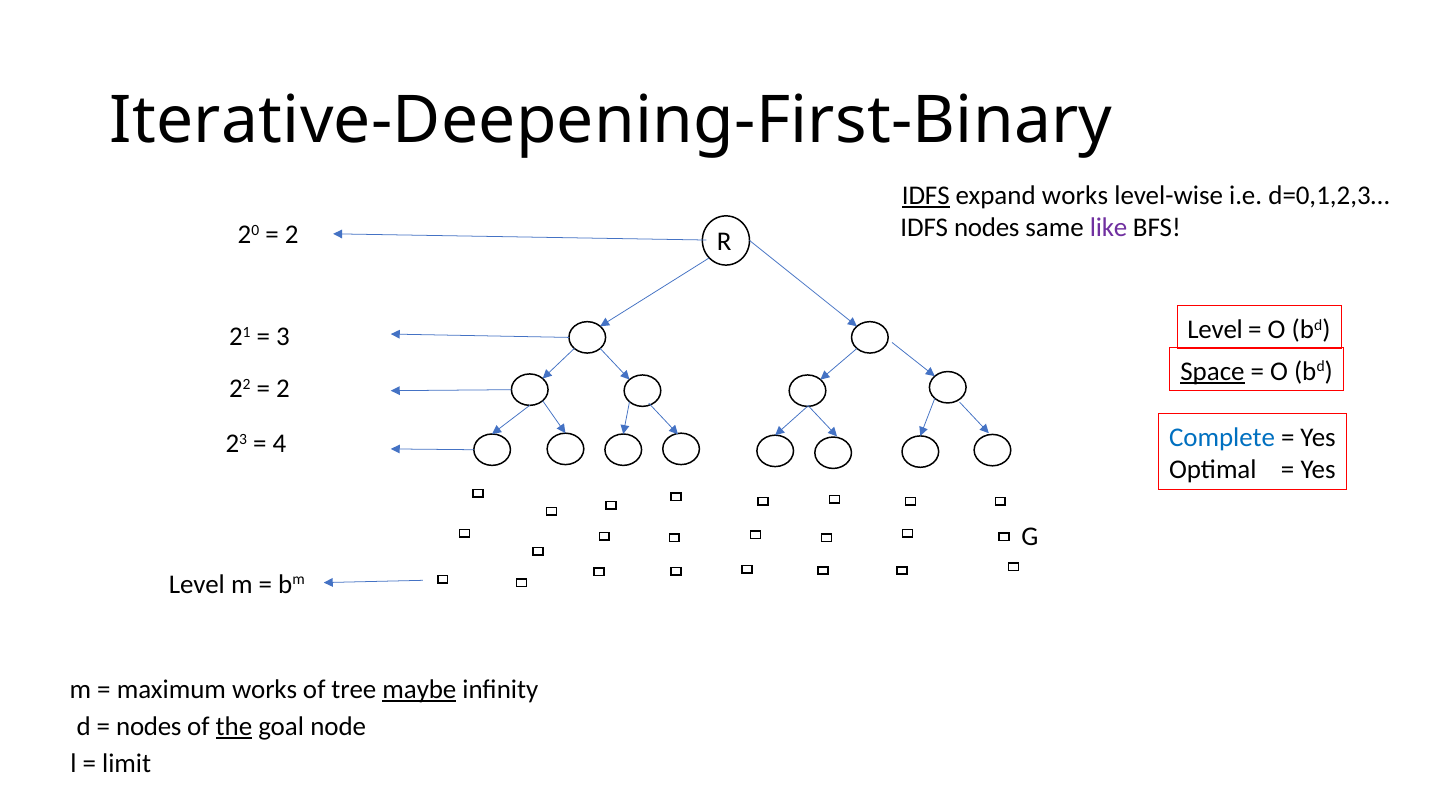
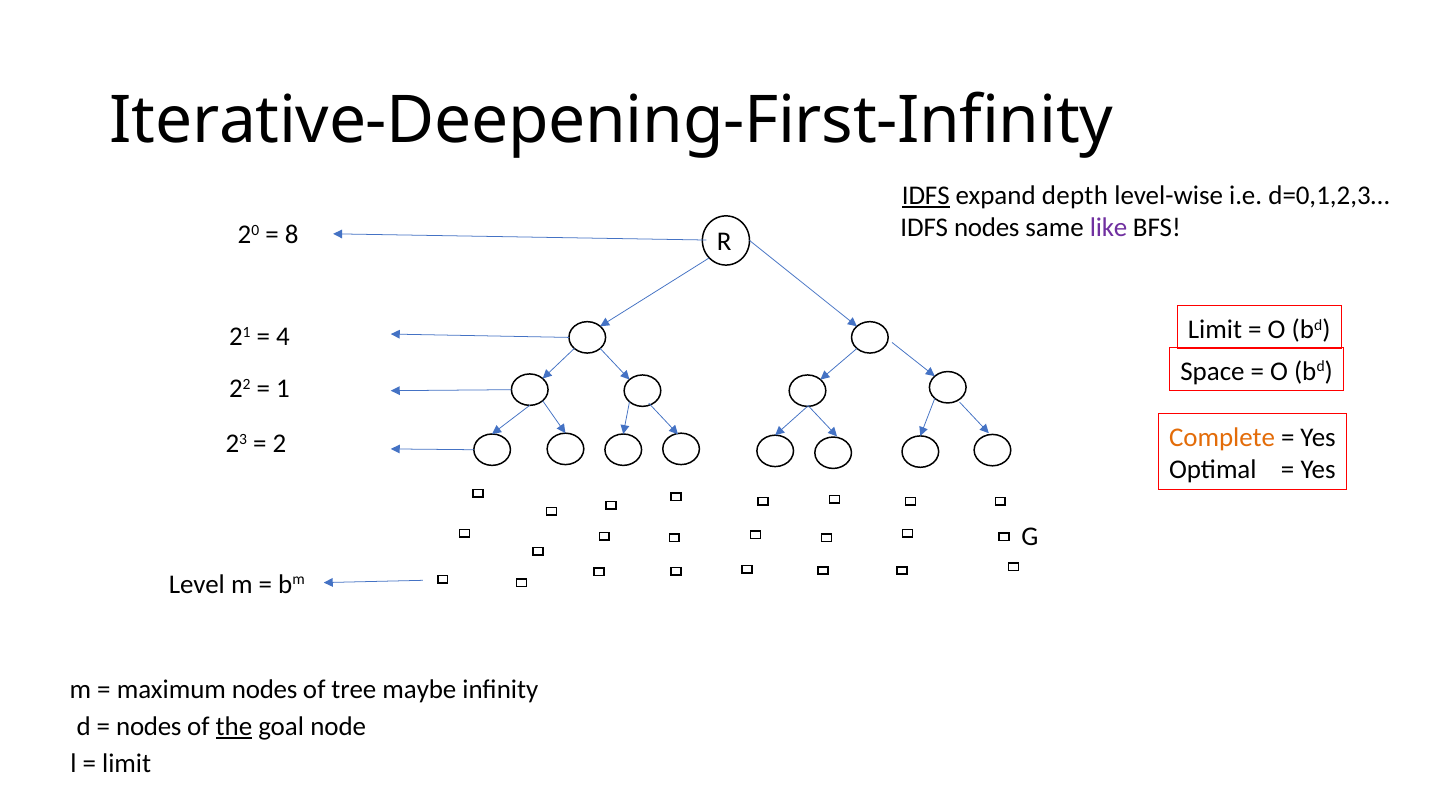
Iterative-Deepening-First-Binary: Iterative-Deepening-First-Binary -> Iterative-Deepening-First-Infinity
expand works: works -> depth
2 at (292, 235): 2 -> 8
Level at (1215, 329): Level -> Limit
3: 3 -> 4
Space underline: present -> none
2 at (283, 389): 2 -> 1
Complete colour: blue -> orange
4: 4 -> 2
maximum works: works -> nodes
maybe underline: present -> none
